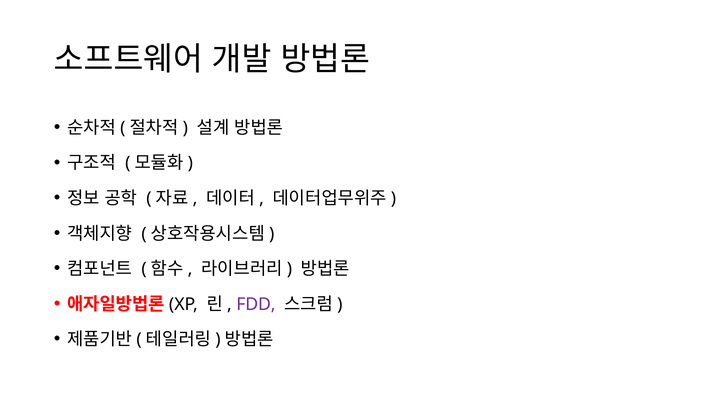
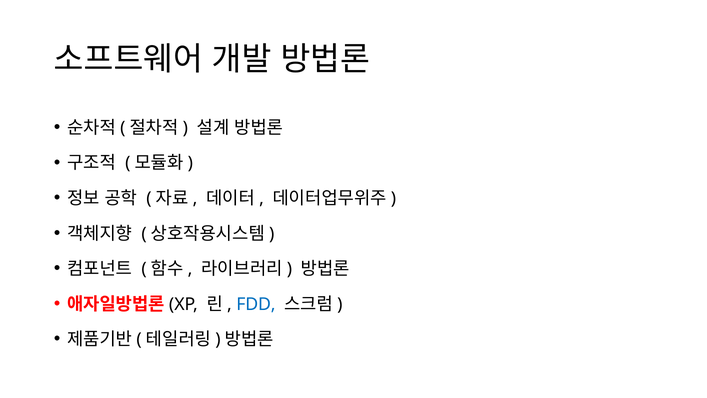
FDD colour: purple -> blue
